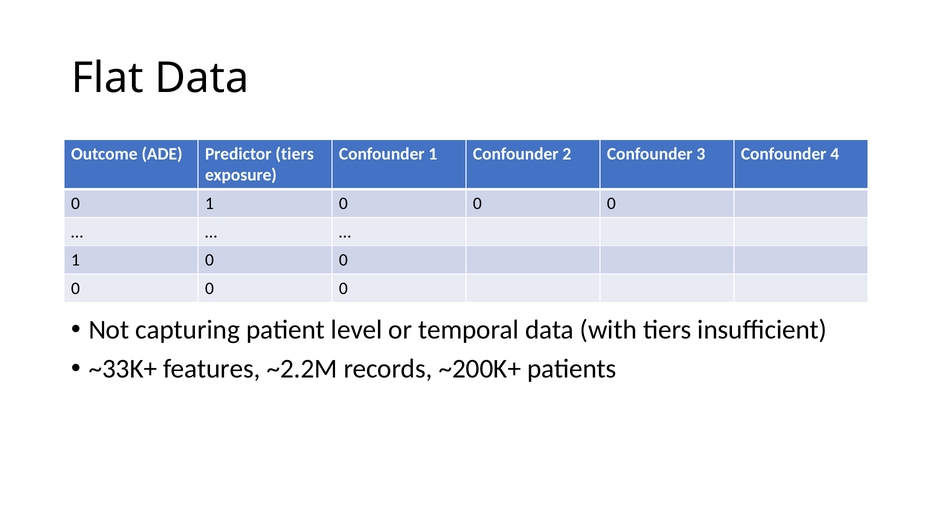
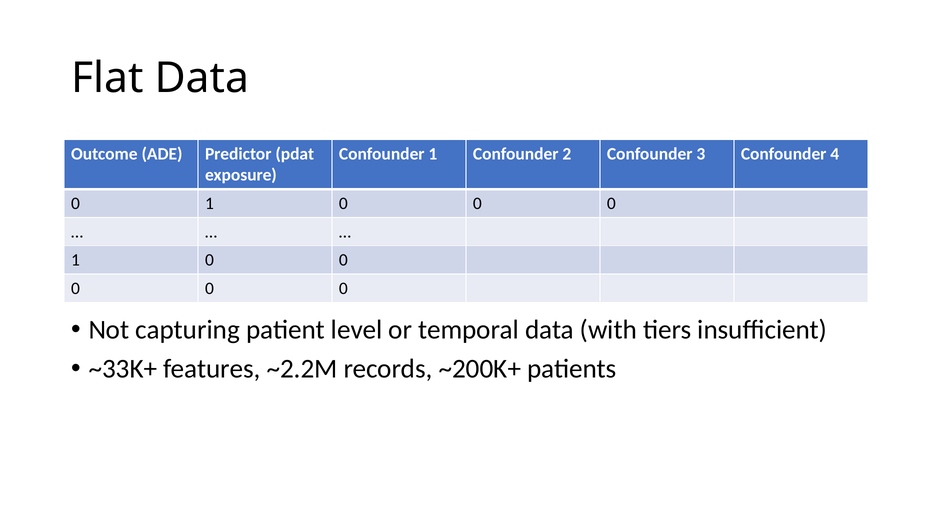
Predictor tiers: tiers -> pdat
